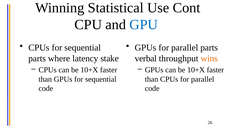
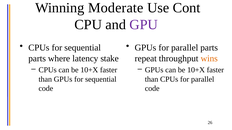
Statistical: Statistical -> Moderate
GPU colour: blue -> purple
verbal: verbal -> repeat
